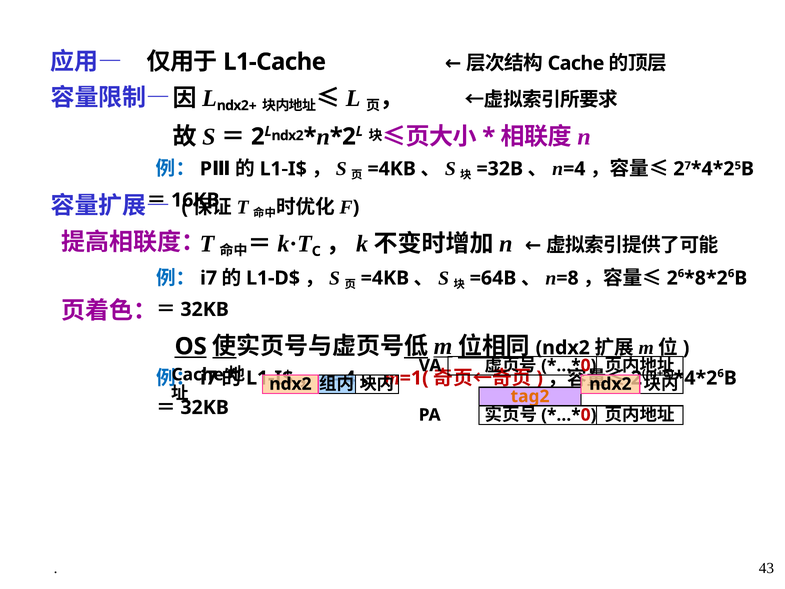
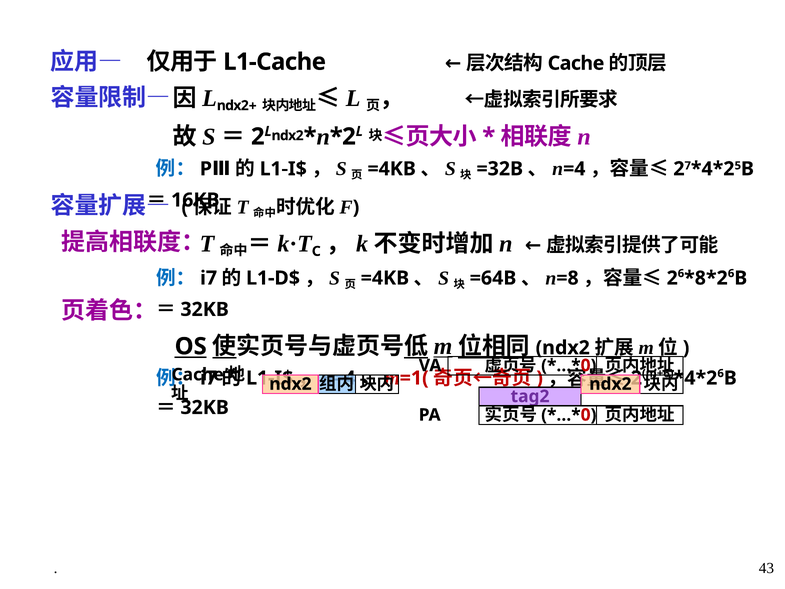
tag2 colour: orange -> purple
